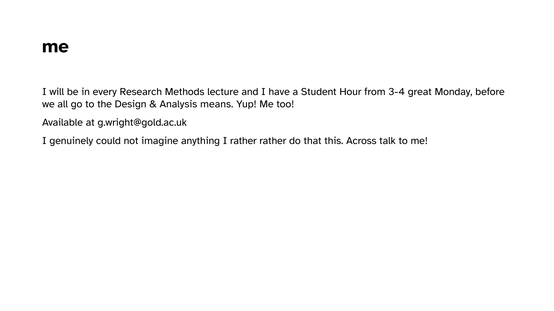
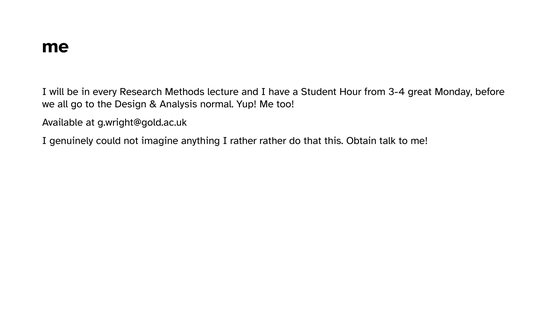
means: means -> normal
Across: Across -> Obtain
